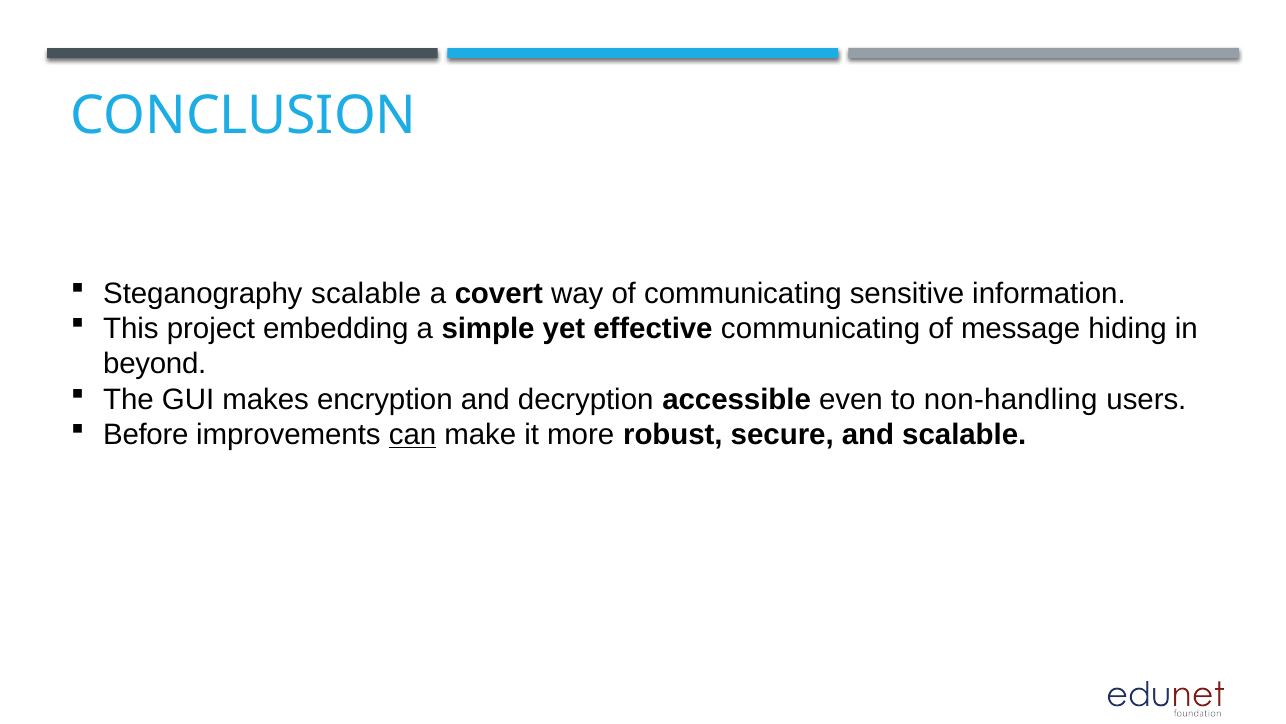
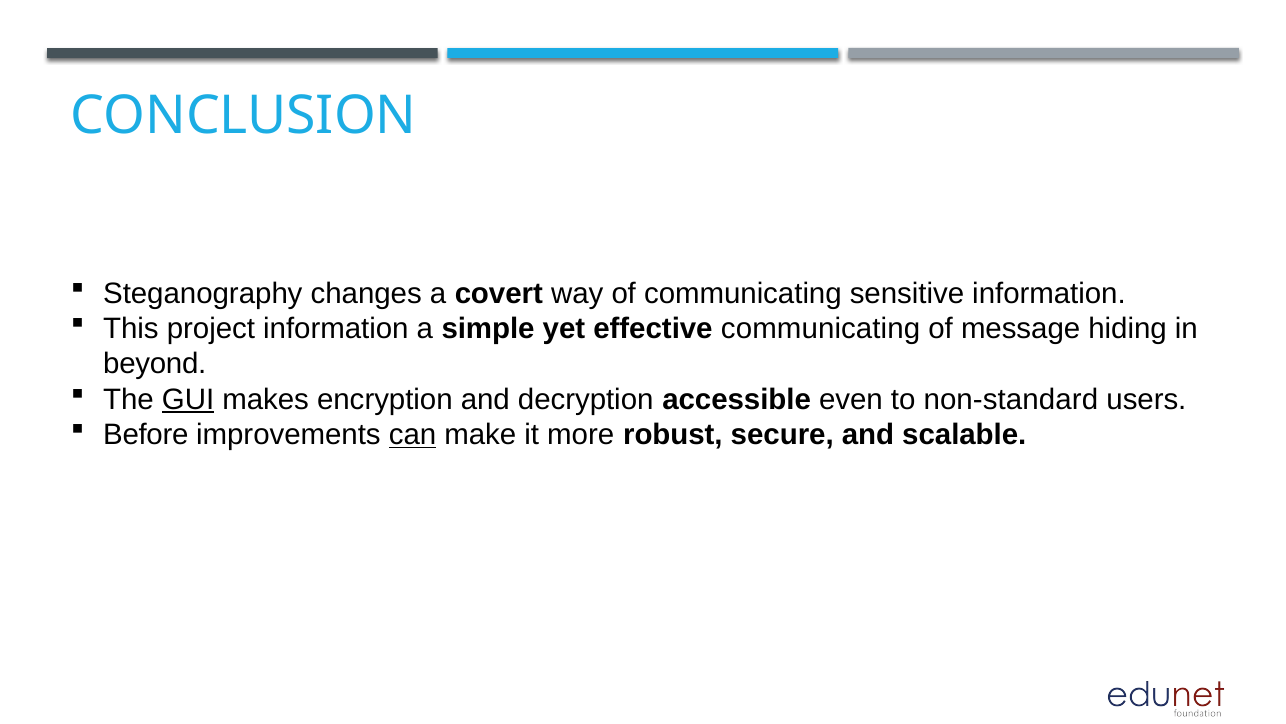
Steganography scalable: scalable -> changes
project embedding: embedding -> information
GUI underline: none -> present
non-handling: non-handling -> non-standard
